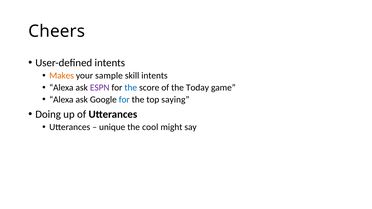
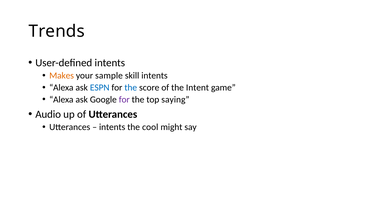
Cheers: Cheers -> Trends
ESPN colour: purple -> blue
Today: Today -> Intent
for at (124, 100) colour: blue -> purple
Doing: Doing -> Audio
unique at (112, 127): unique -> intents
